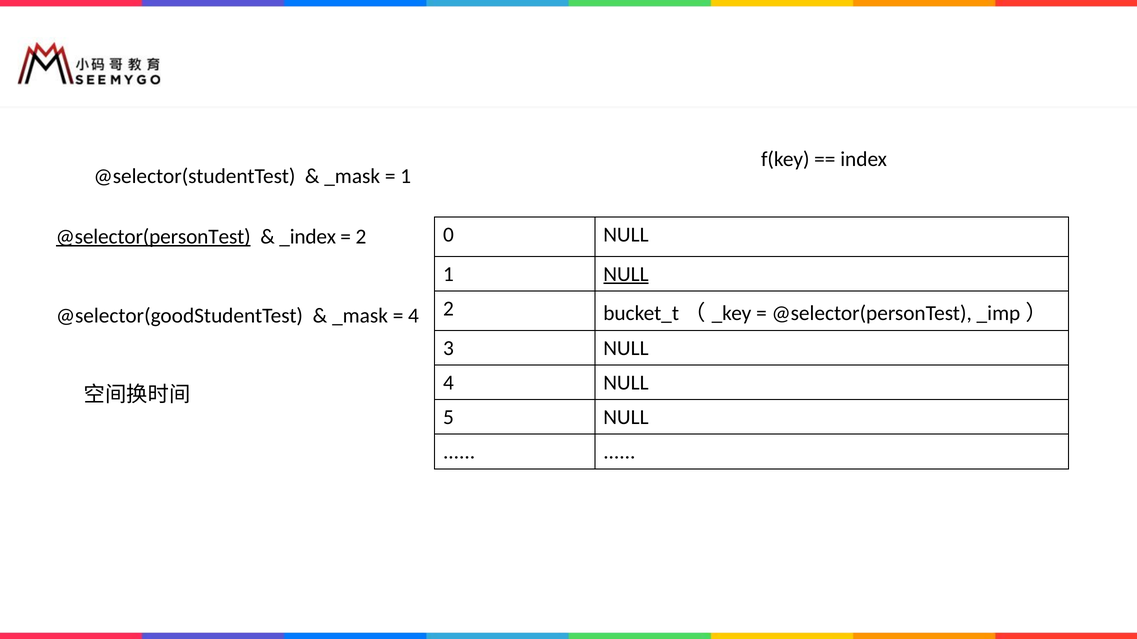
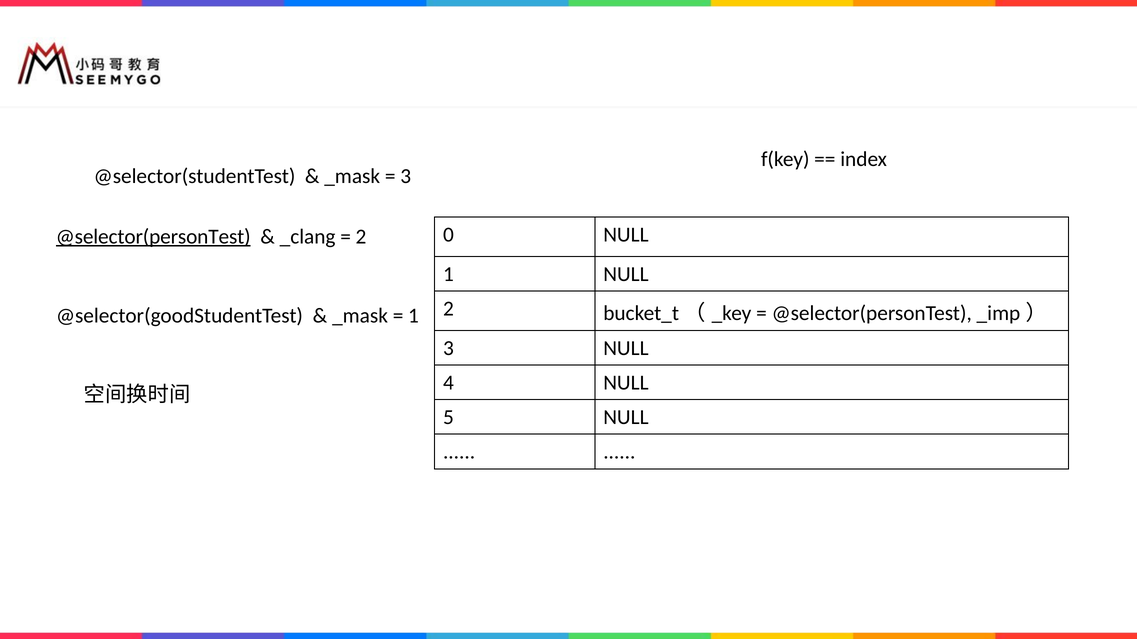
1 at (406, 176): 1 -> 3
_index: _index -> _clang
NULL at (626, 274) underline: present -> none
4 at (413, 316): 4 -> 1
